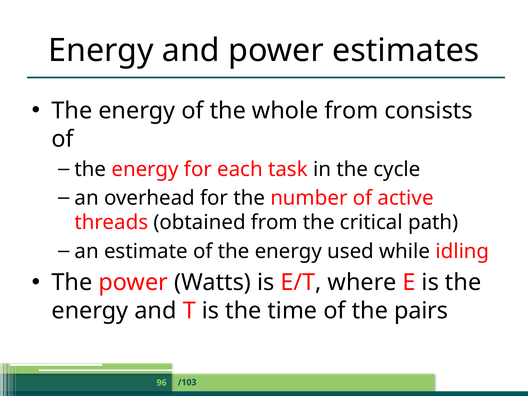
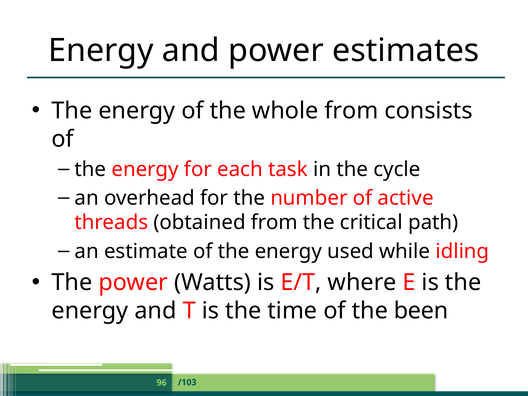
pairs: pairs -> been
